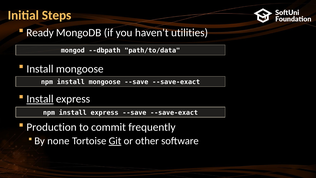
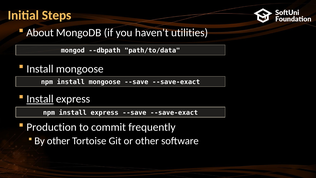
Ready: Ready -> About
By none: none -> other
Git underline: present -> none
